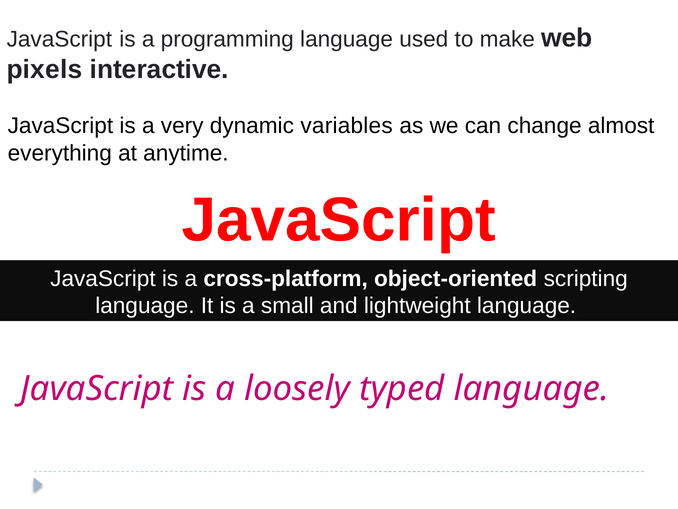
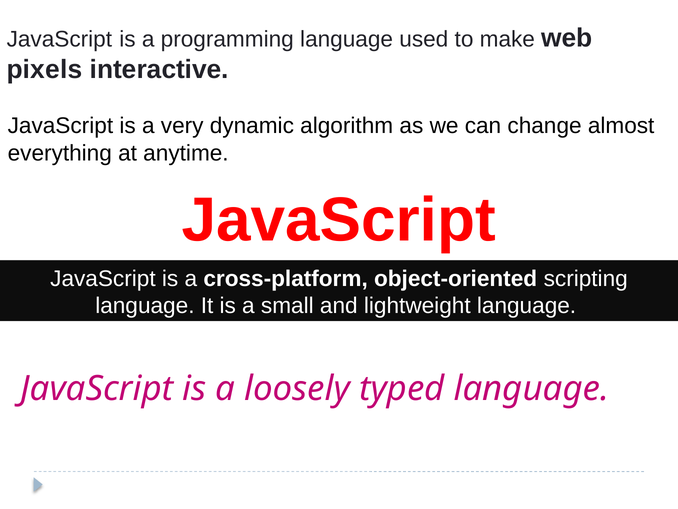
variables: variables -> algorithm
